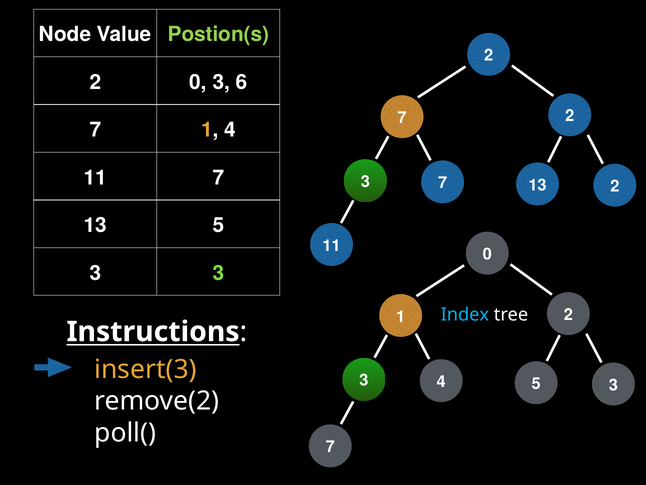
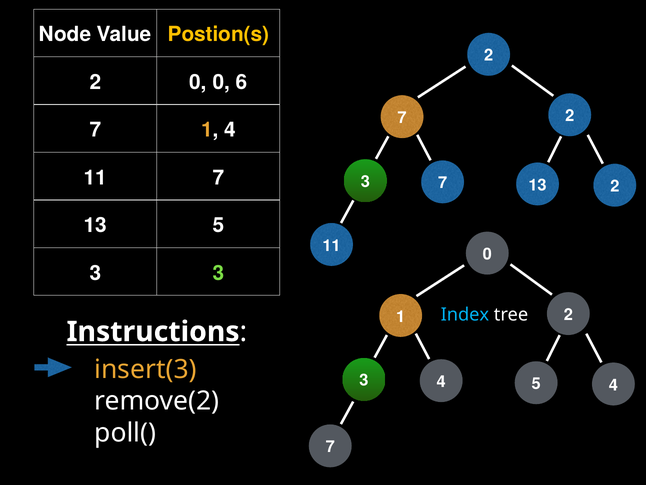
Postion(s colour: light green -> yellow
0 3: 3 -> 0
3 at (613, 385): 3 -> 4
